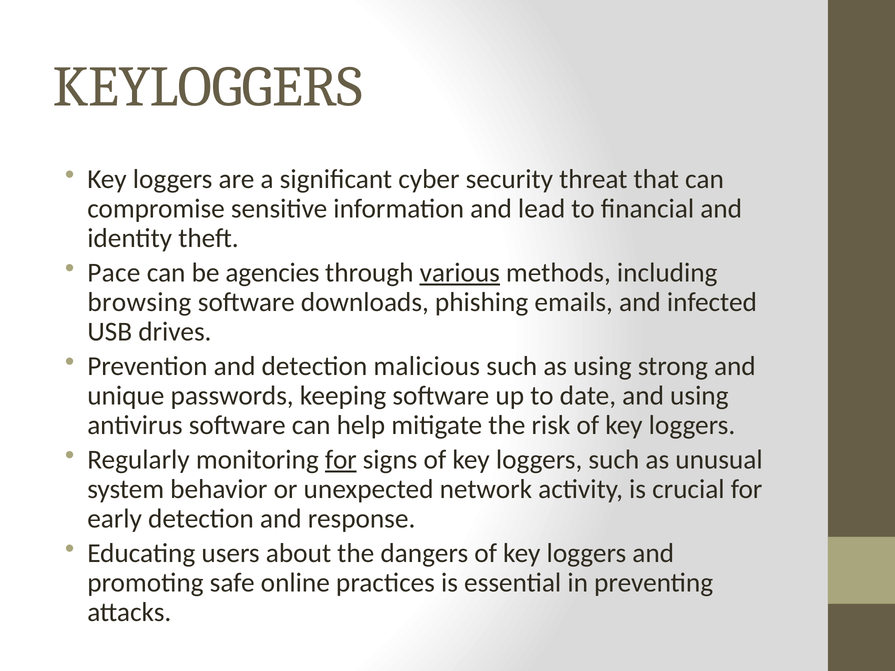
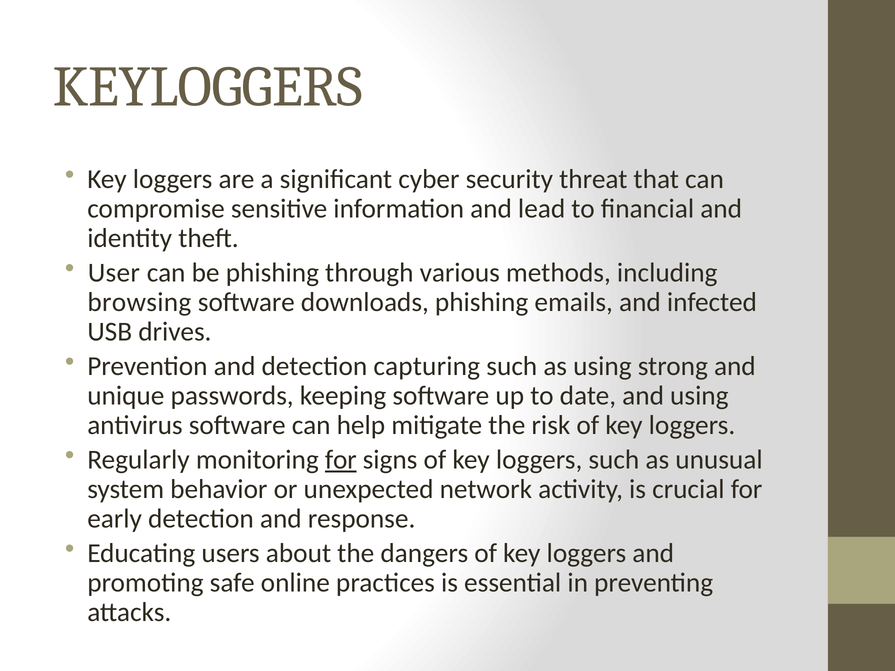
Pace: Pace -> User
be agencies: agencies -> phishing
various underline: present -> none
malicious: malicious -> capturing
